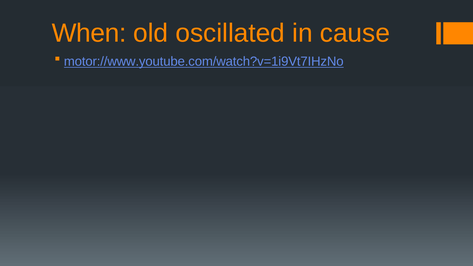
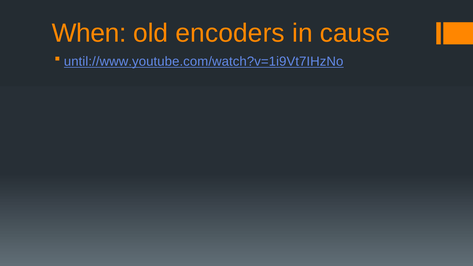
oscillated: oscillated -> encoders
motor://www.youtube.com/watch?v=1i9Vt7IHzNo: motor://www.youtube.com/watch?v=1i9Vt7IHzNo -> until://www.youtube.com/watch?v=1i9Vt7IHzNo
